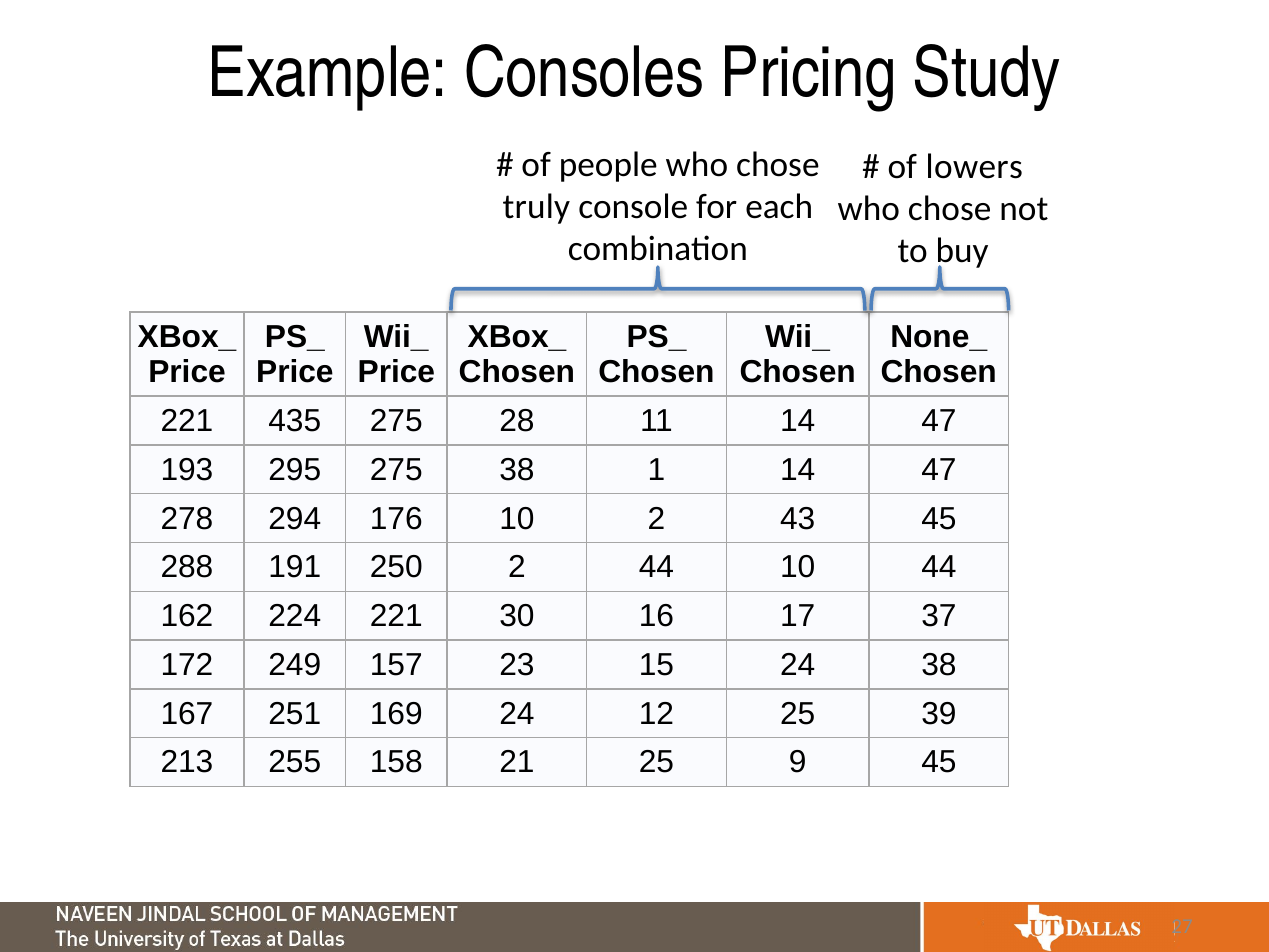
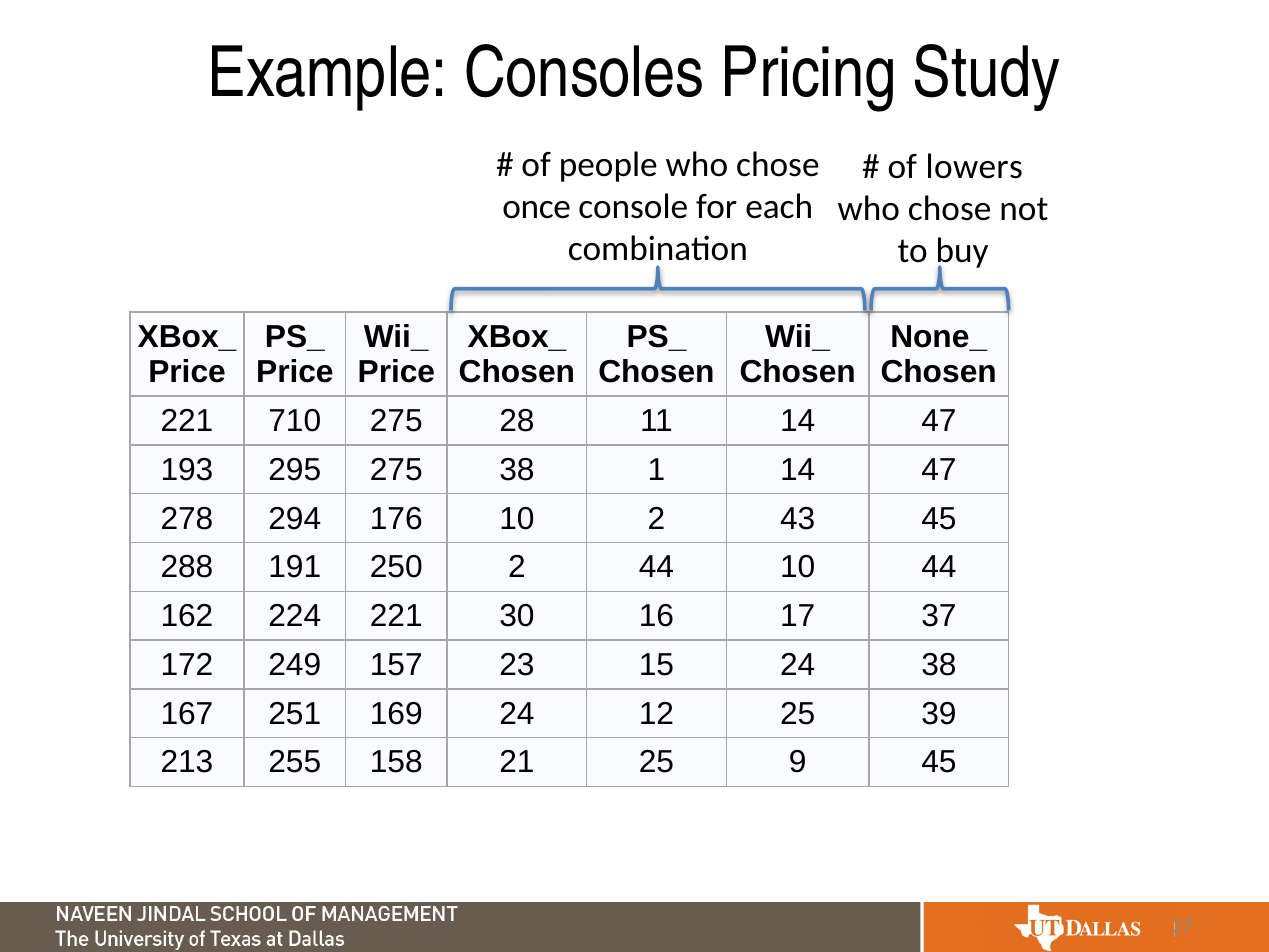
truly: truly -> once
435: 435 -> 710
